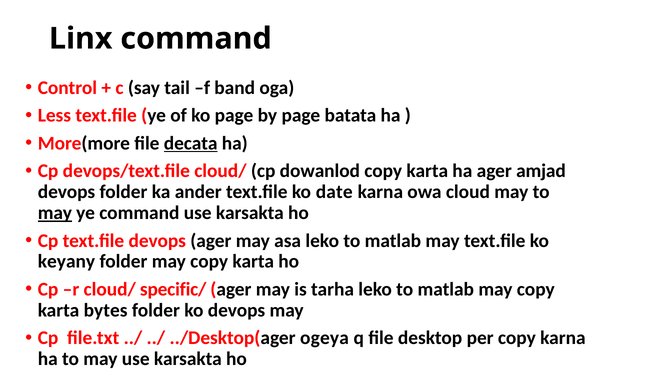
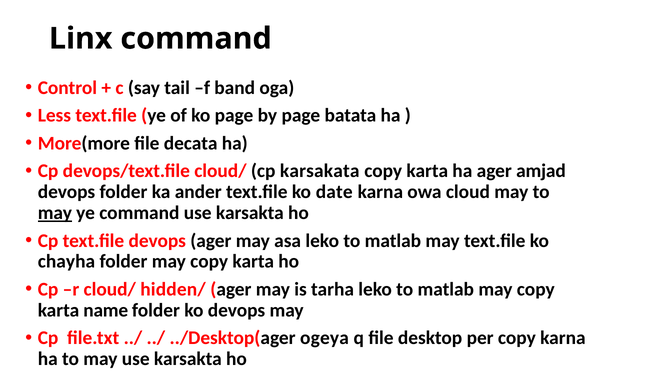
decata underline: present -> none
dowanlod: dowanlod -> karsakata
keyany: keyany -> chayha
specific/: specific/ -> hidden/
bytes: bytes -> name
